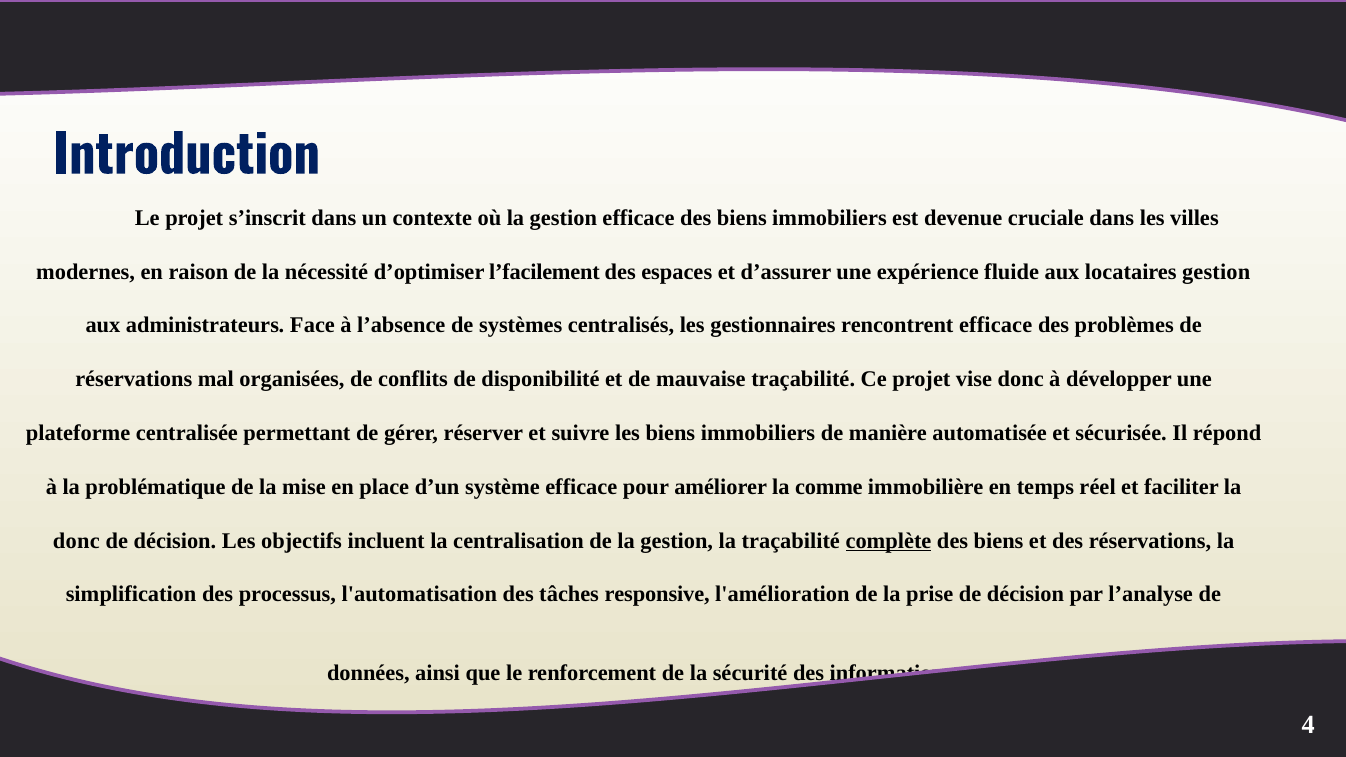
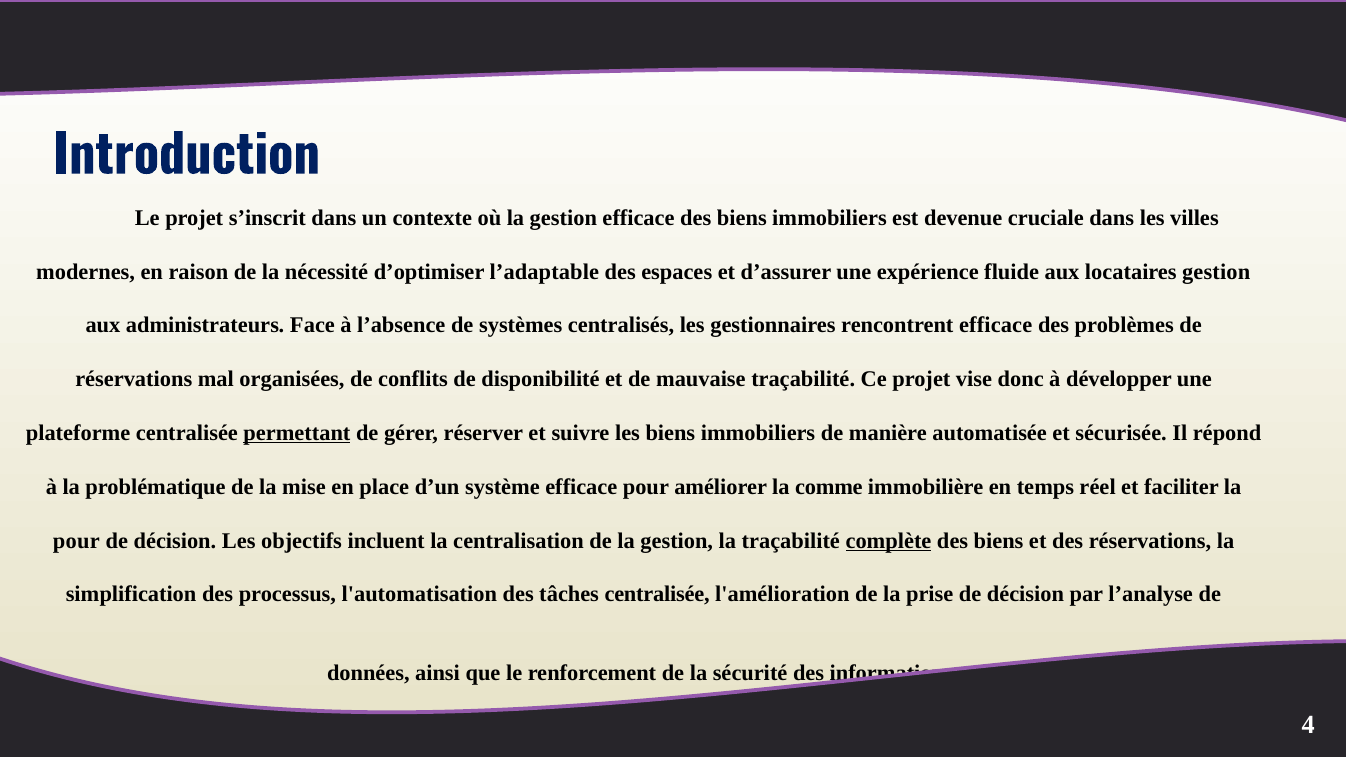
l’facilement: l’facilement -> l’adaptable
permettant underline: none -> present
donc at (76, 541): donc -> pour
tâches responsive: responsive -> centralisée
